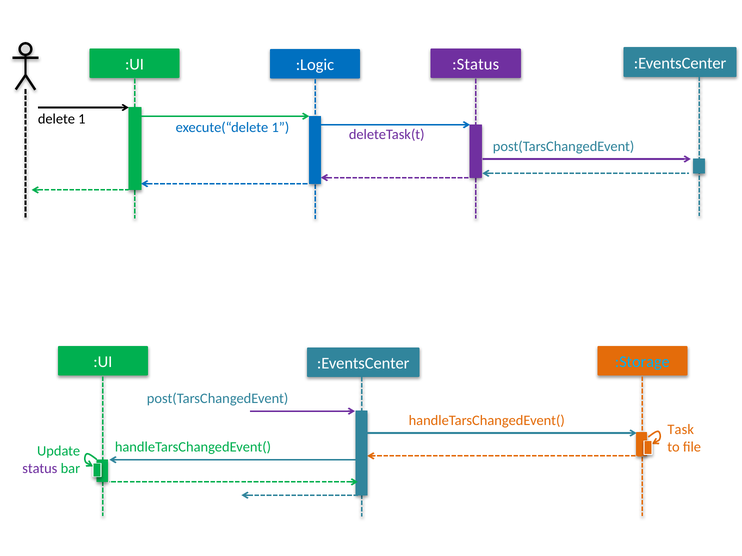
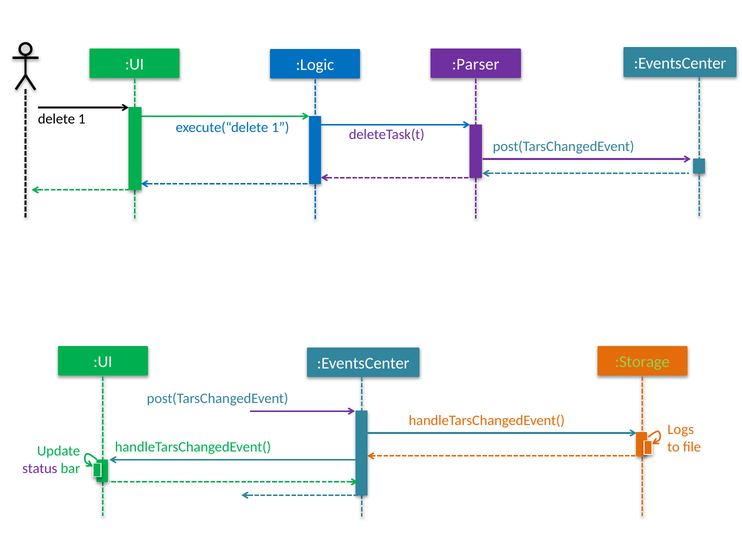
:Status: :Status -> :Parser
:Storage colour: light blue -> light green
Task: Task -> Logs
